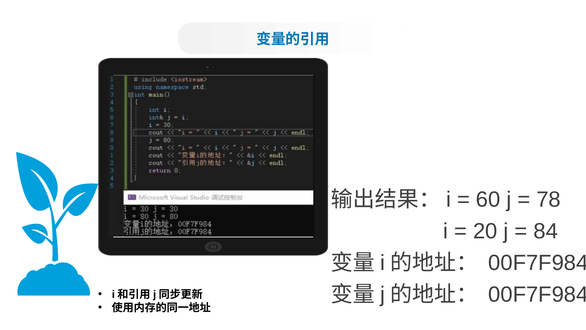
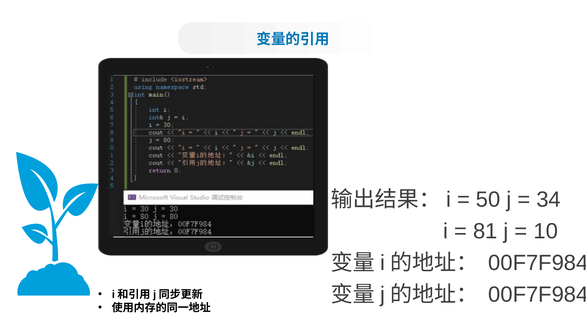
60: 60 -> 50
78: 78 -> 34
20: 20 -> 81
84: 84 -> 10
